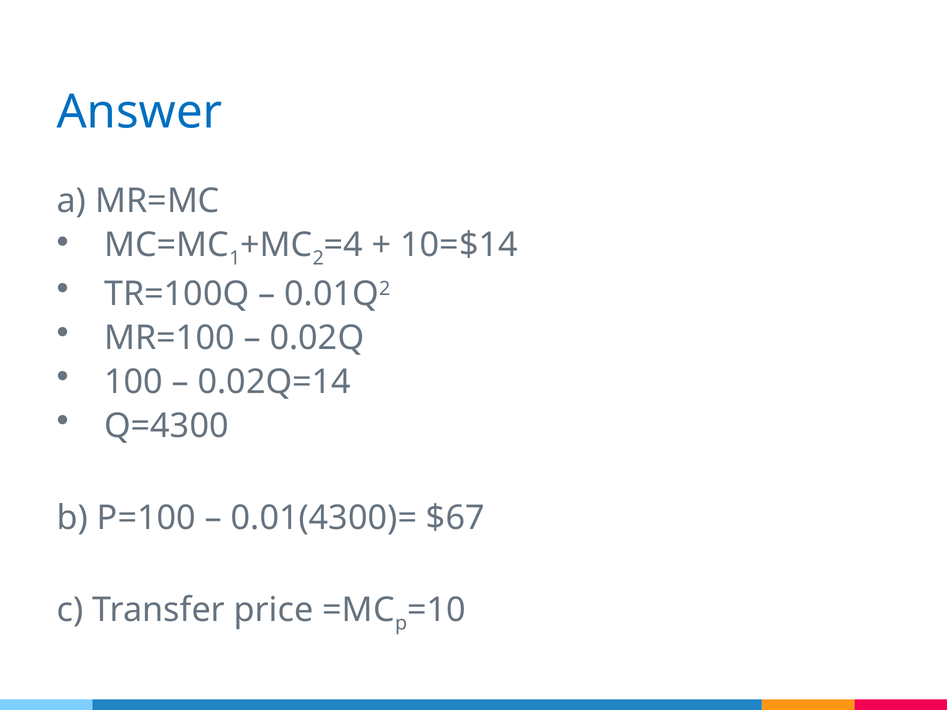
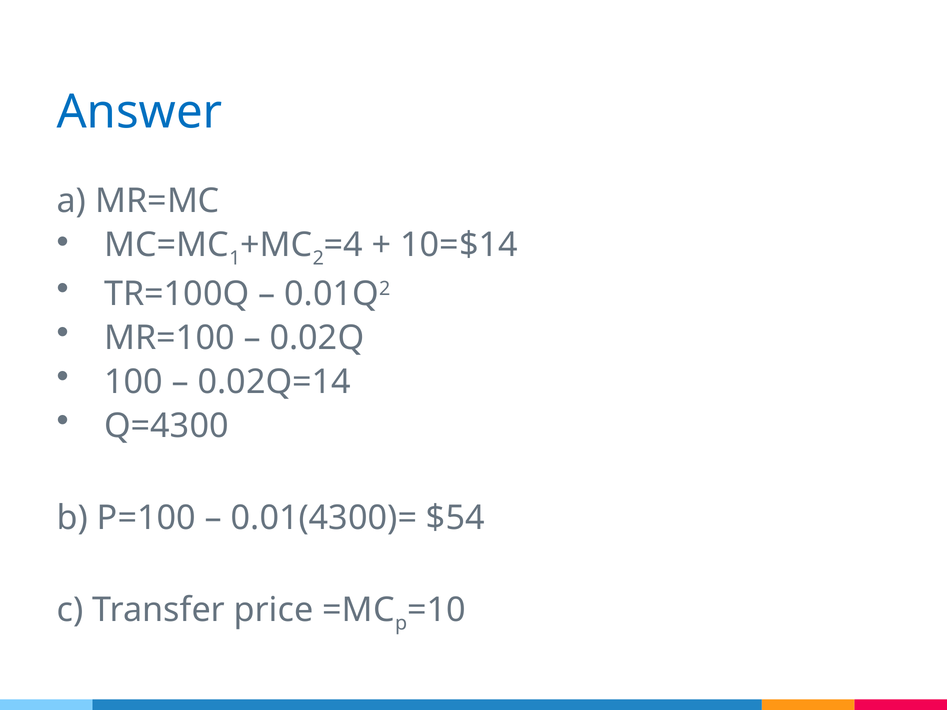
$67: $67 -> $54
